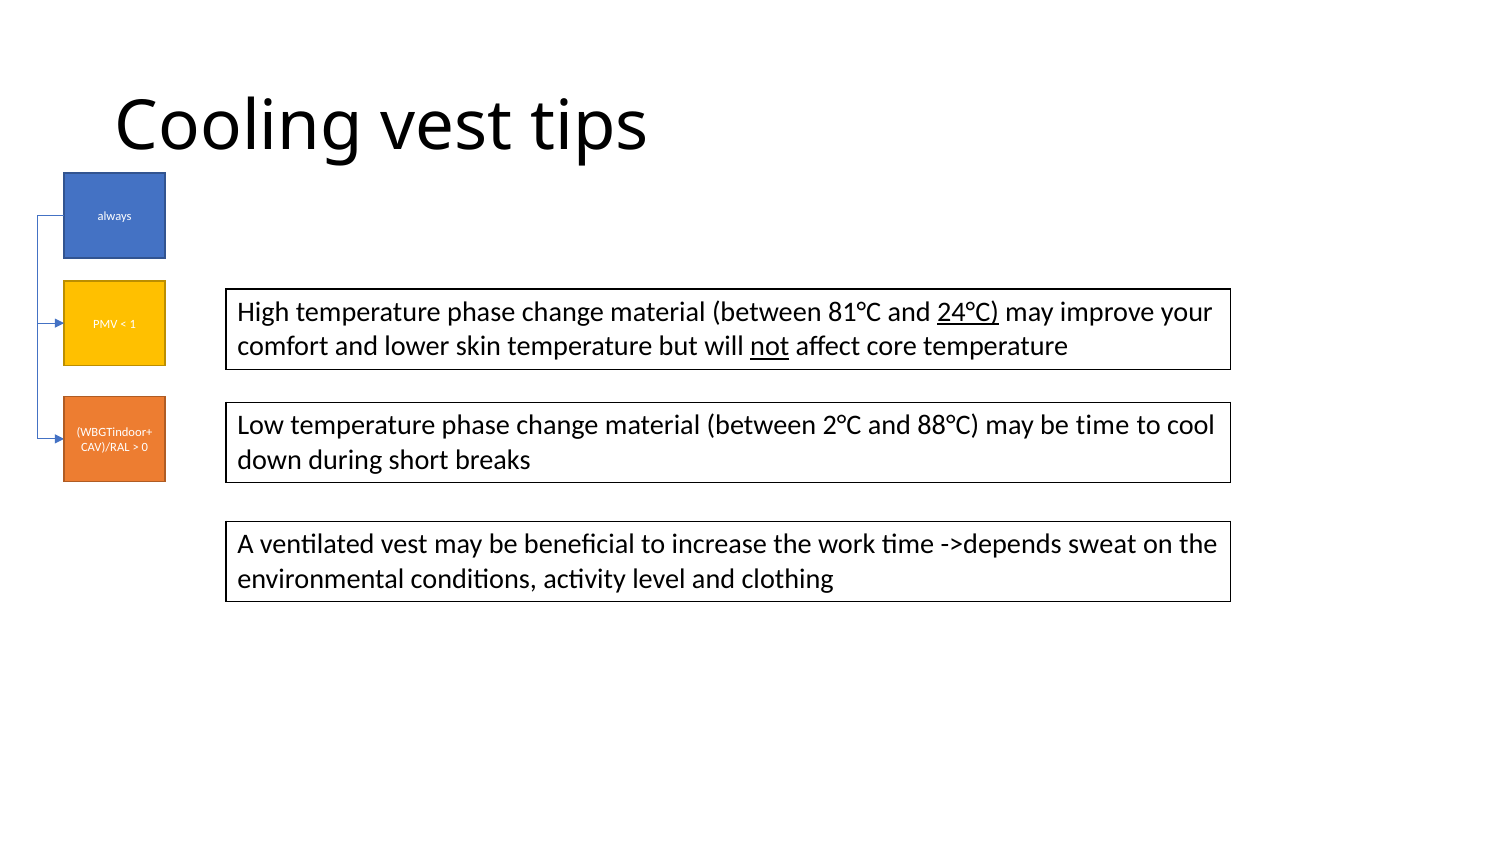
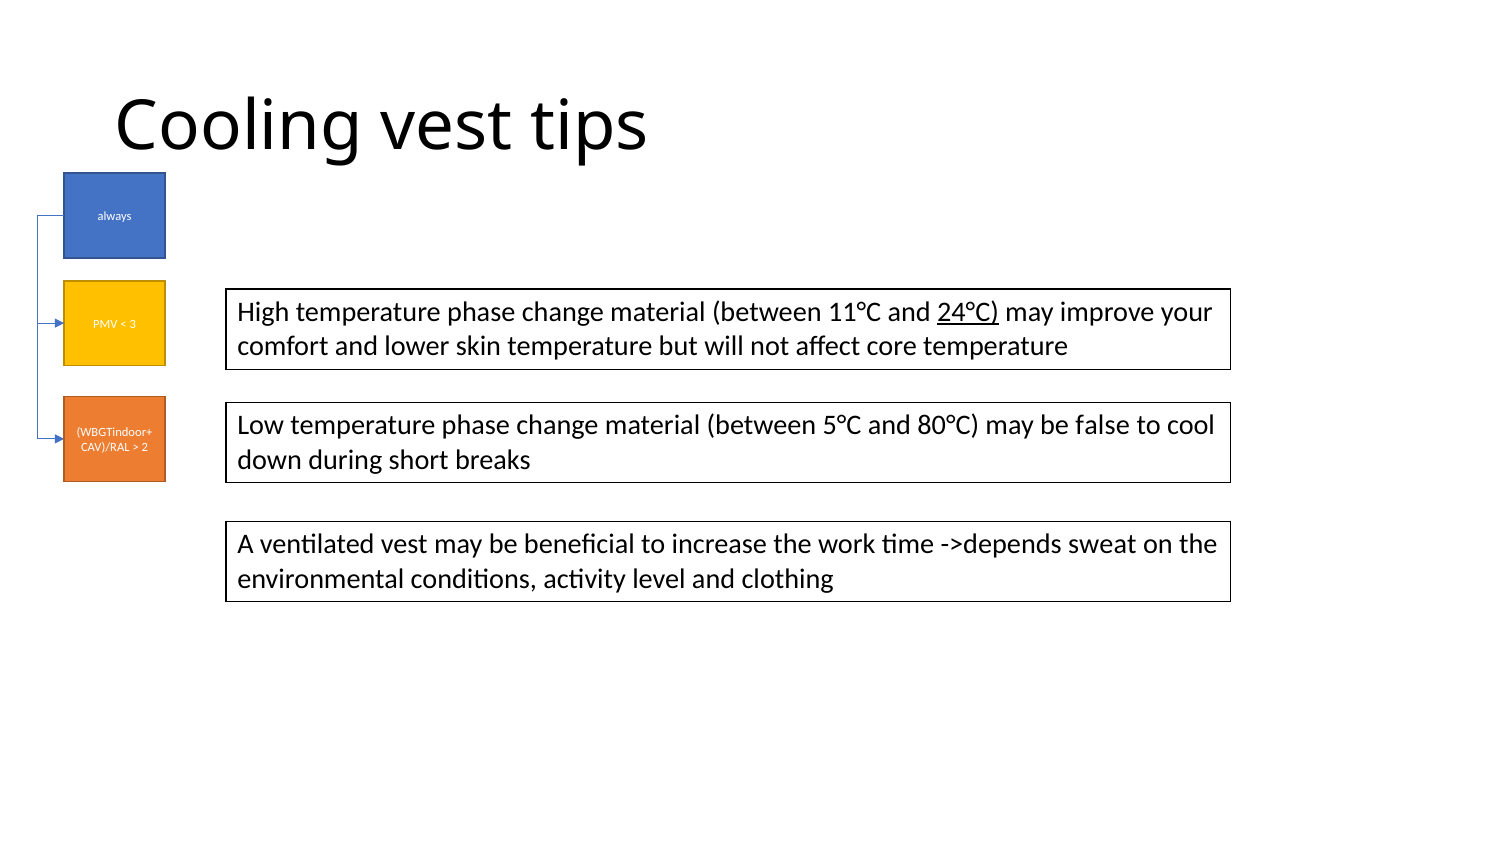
1: 1 -> 3
81°C: 81°C -> 11°C
not underline: present -> none
2°C: 2°C -> 5°C
88°C: 88°C -> 80°C
be time: time -> false
0: 0 -> 2
